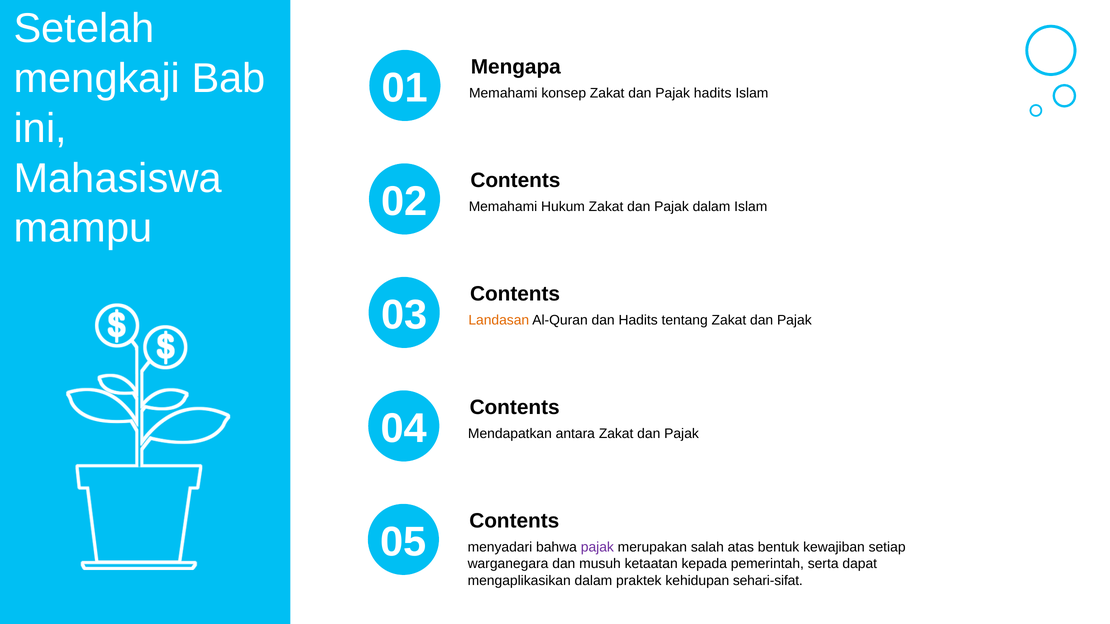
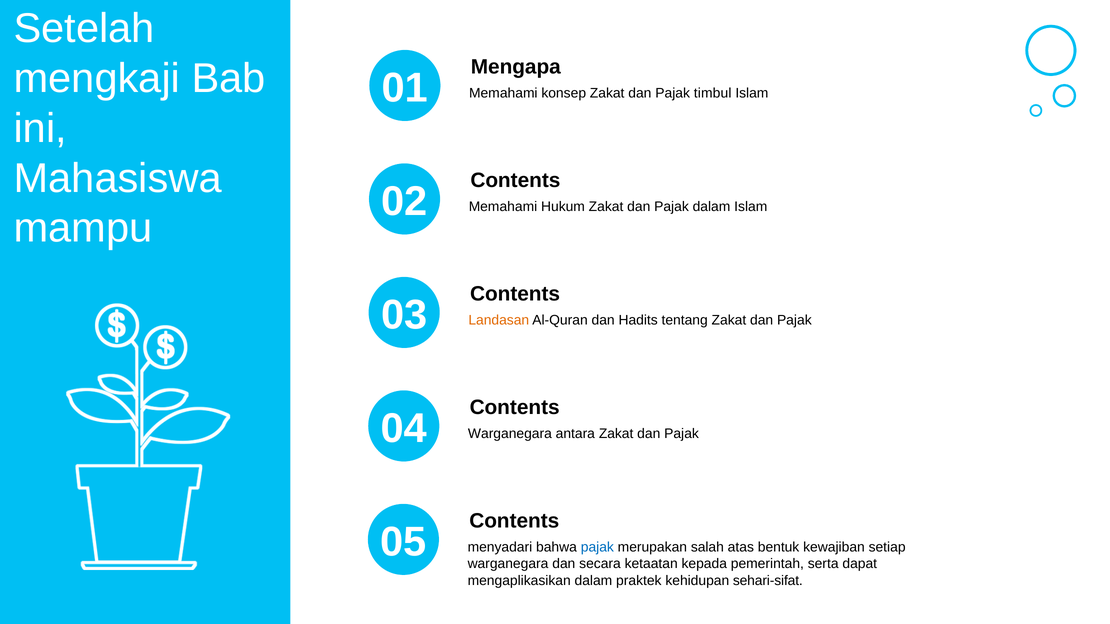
Pajak hadits: hadits -> timbul
Mendapatkan at (510, 434): Mendapatkan -> Warganegara
pajak at (597, 547) colour: purple -> blue
musuh: musuh -> secara
